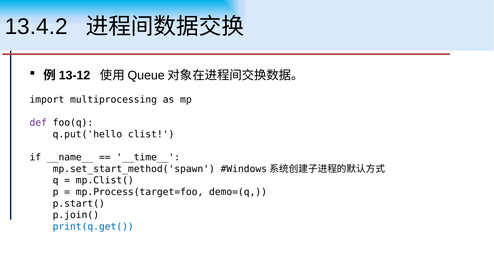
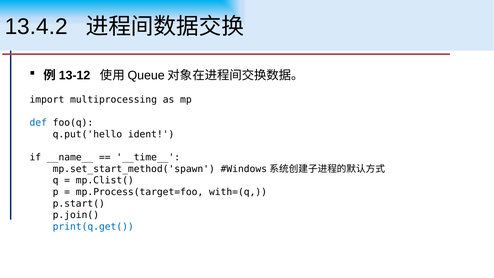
def colour: purple -> blue
clist: clist -> ident
demo=(q: demo=(q -> with=(q
